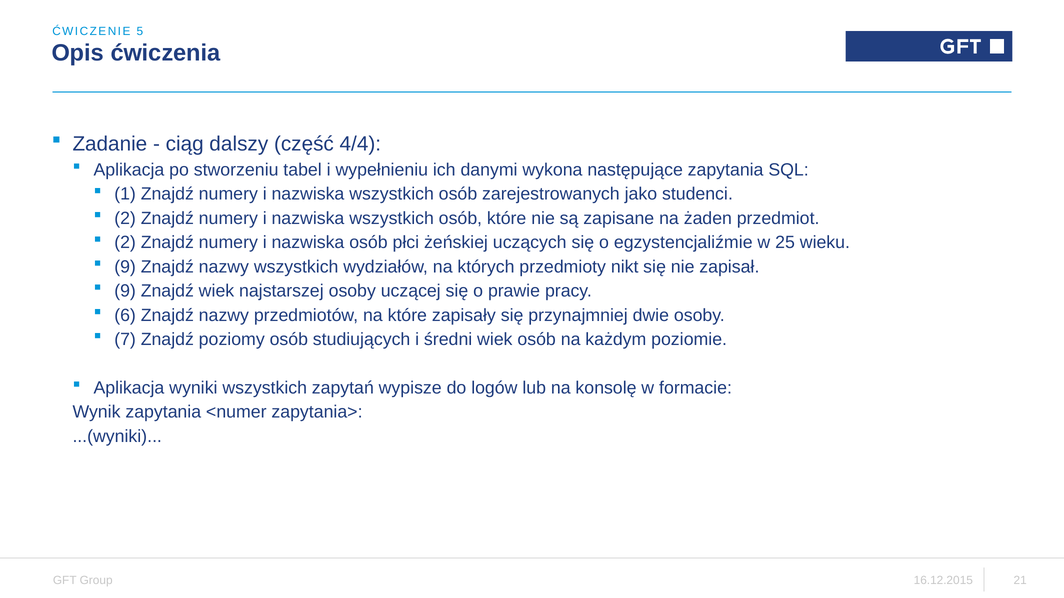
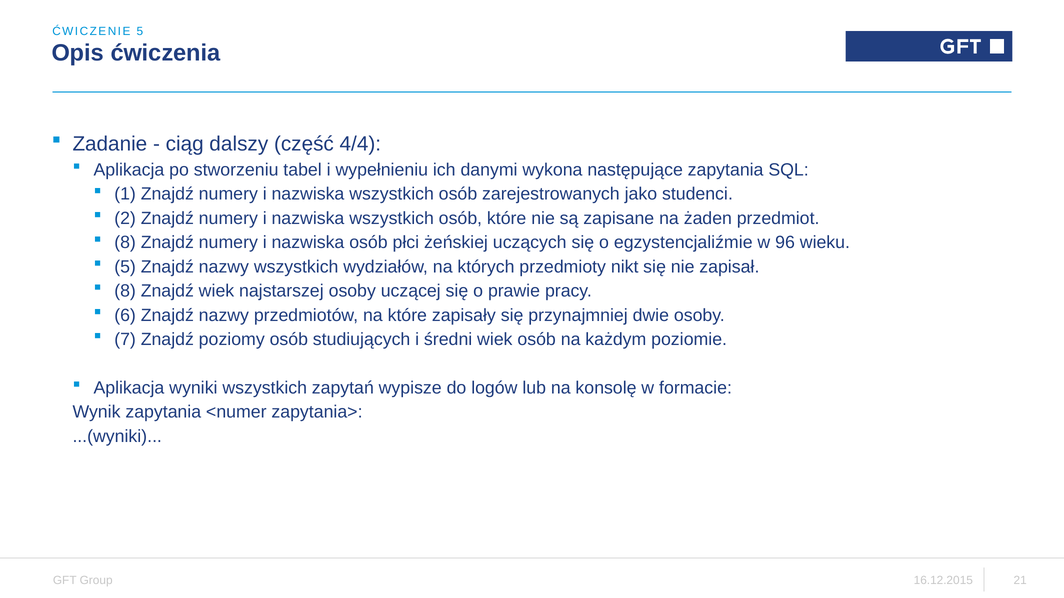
2 at (125, 243): 2 -> 8
25: 25 -> 96
9 at (125, 267): 9 -> 5
9 at (125, 291): 9 -> 8
